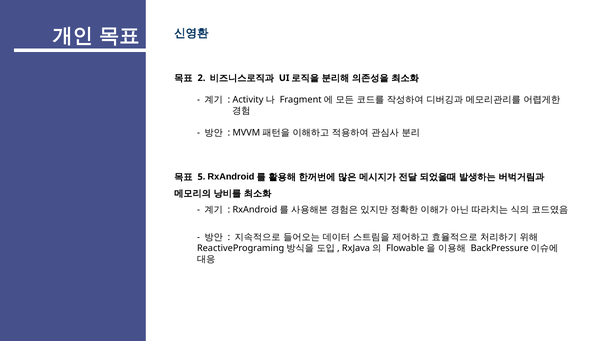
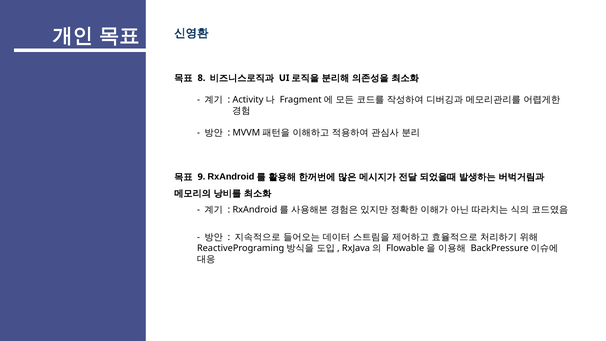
2: 2 -> 8
5: 5 -> 9
